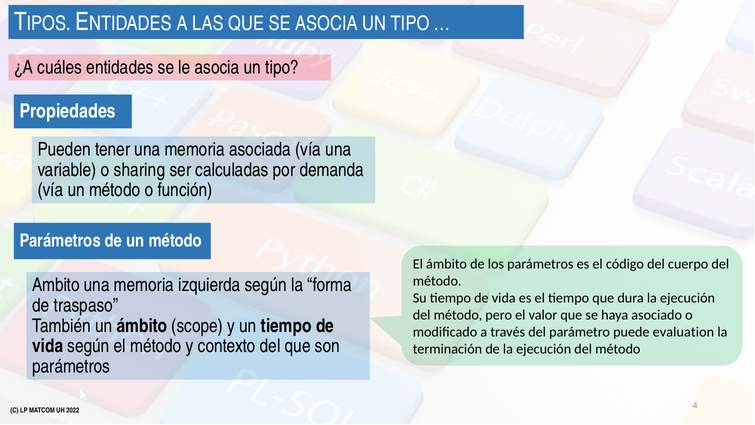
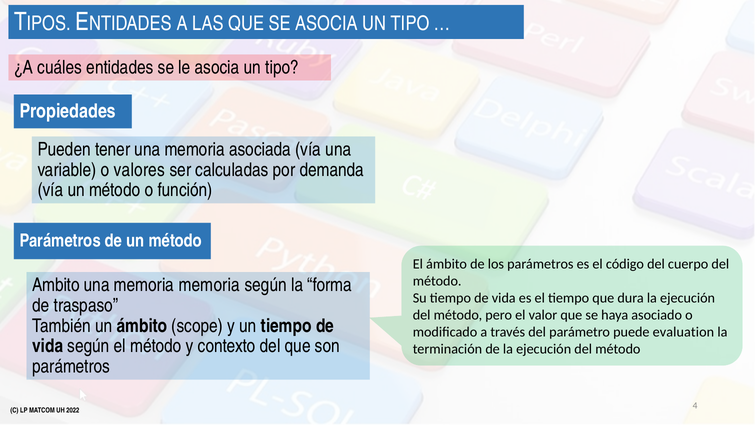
sharing: sharing -> valores
memoria izquierda: izquierda -> memoria
